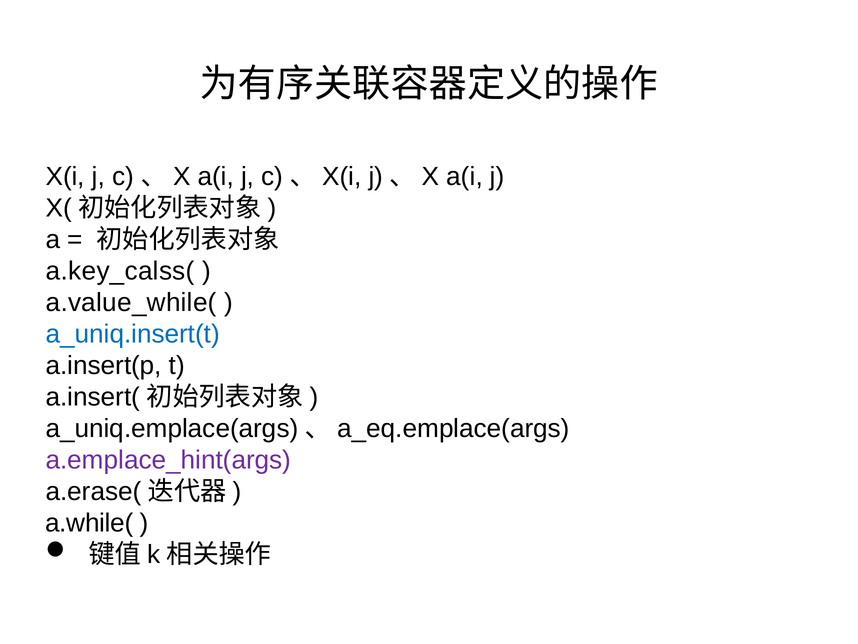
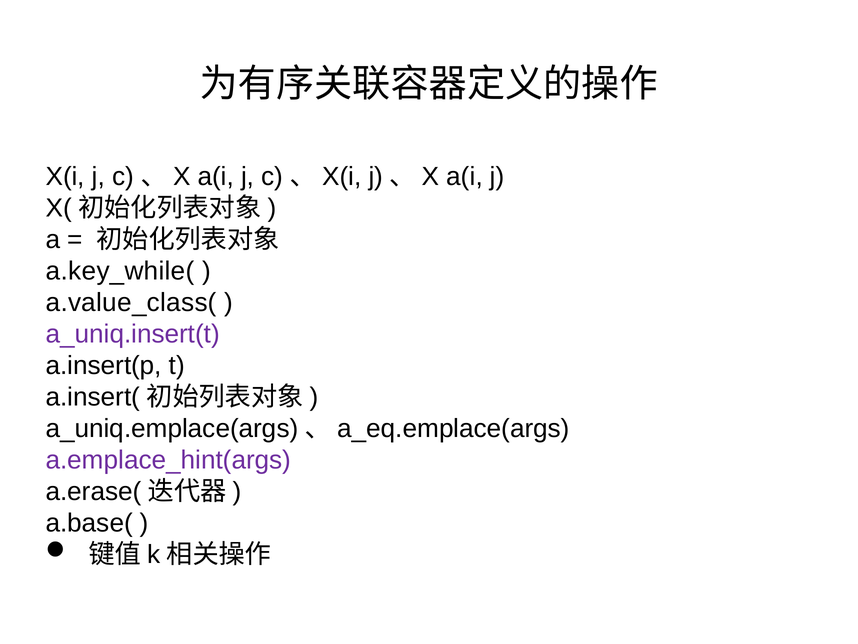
a.key_calss(: a.key_calss( -> a.key_while(
a.value_while(: a.value_while( -> a.value_class(
a_uniq.insert(t colour: blue -> purple
a.while(: a.while( -> a.base(
